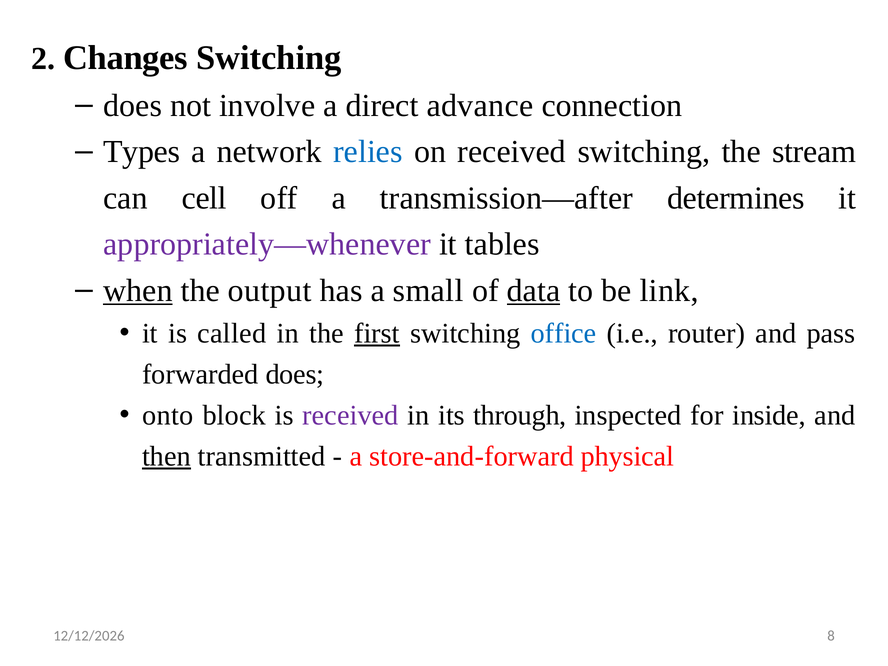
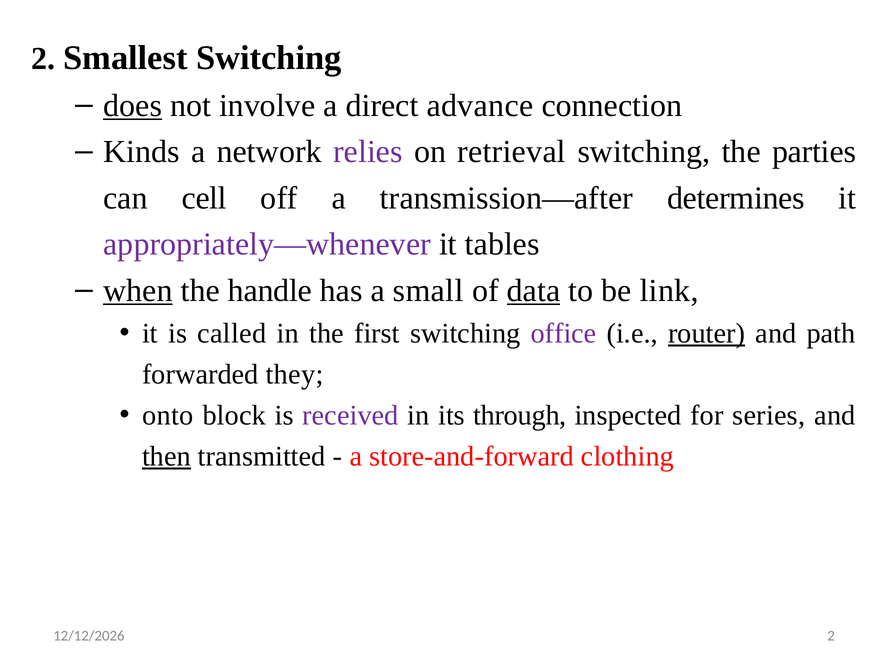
Changes: Changes -> Smallest
does at (133, 105) underline: none -> present
Types: Types -> Kinds
relies colour: blue -> purple
on received: received -> retrieval
stream: stream -> parties
output: output -> handle
first underline: present -> none
office colour: blue -> purple
router underline: none -> present
pass: pass -> path
forwarded does: does -> they
inside: inside -> series
physical: physical -> clothing
8 at (831, 636): 8 -> 2
